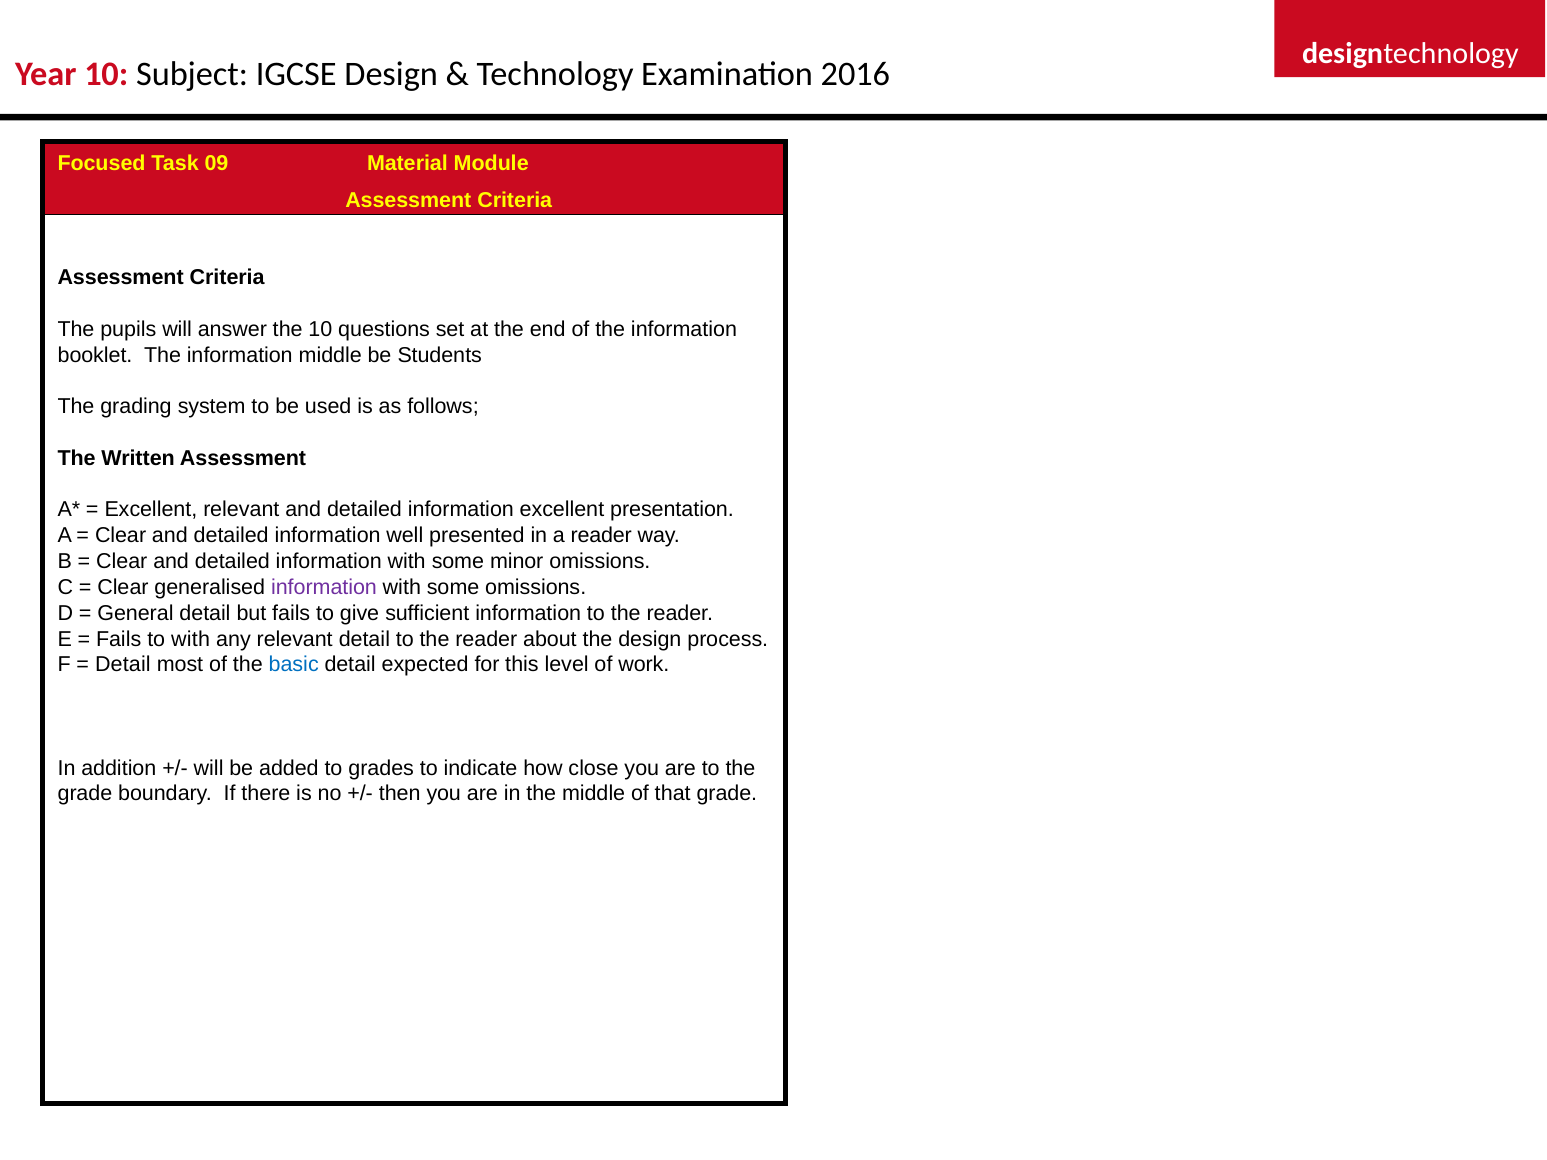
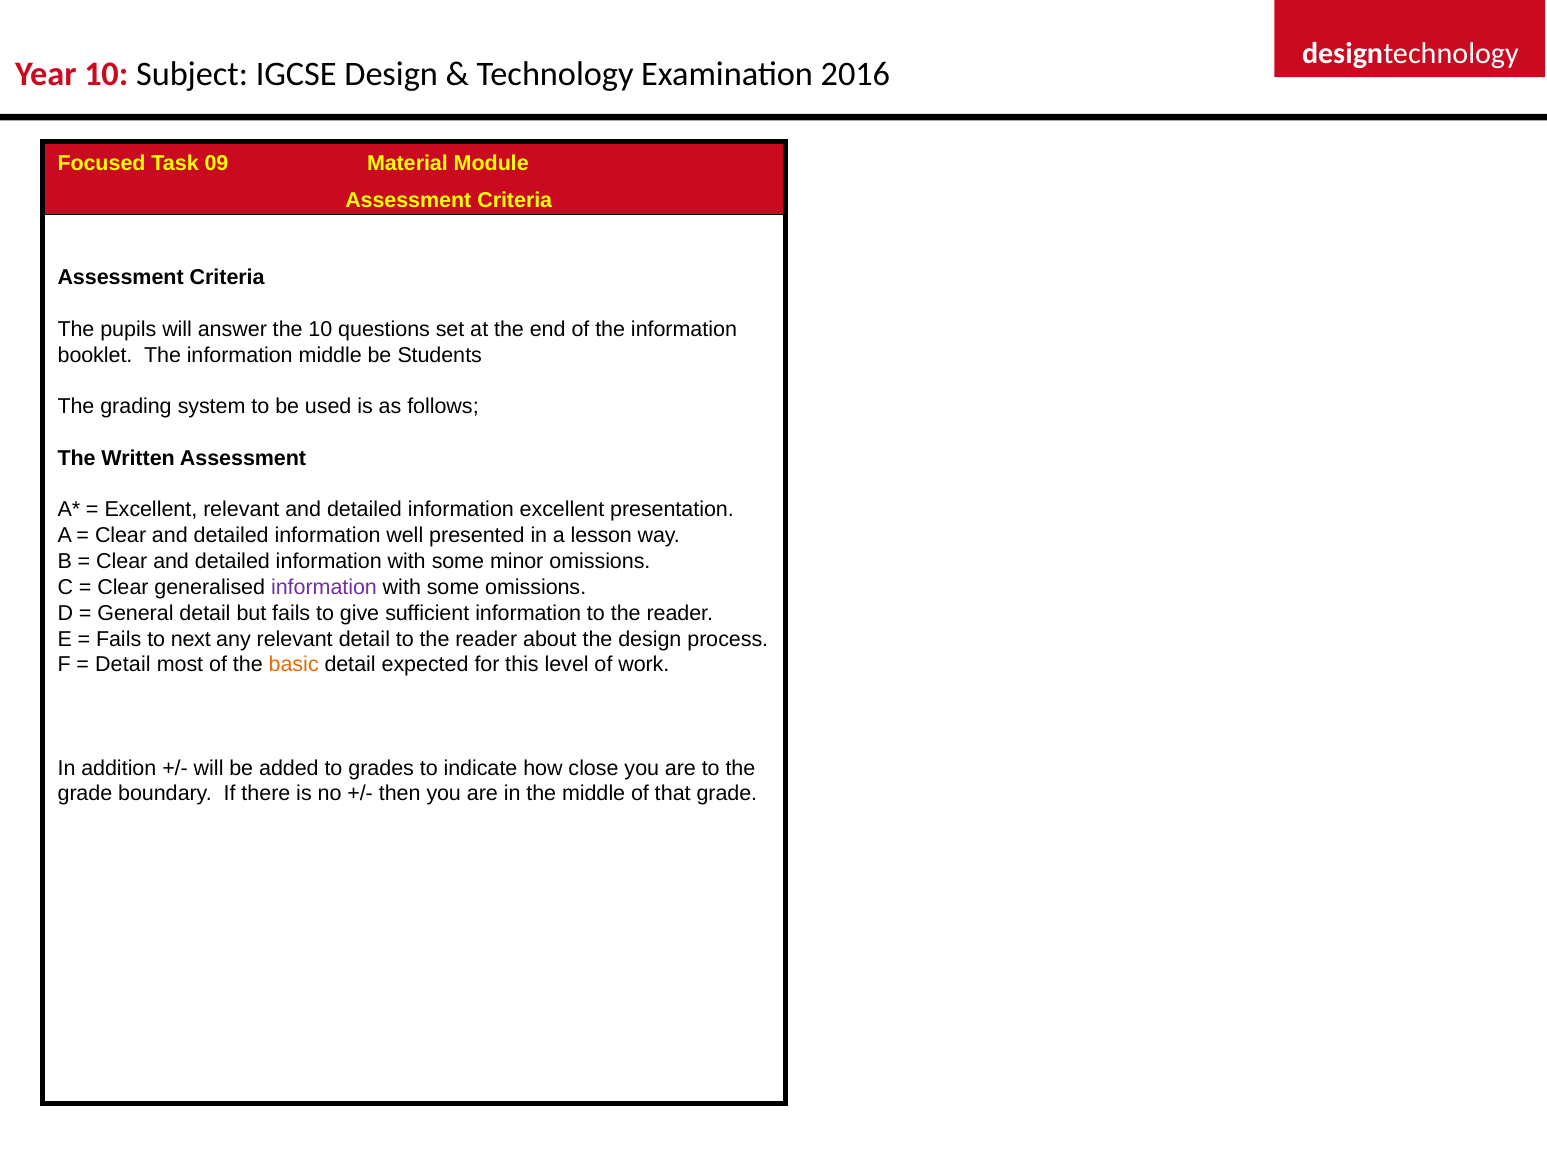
a reader: reader -> lesson
to with: with -> next
basic colour: blue -> orange
